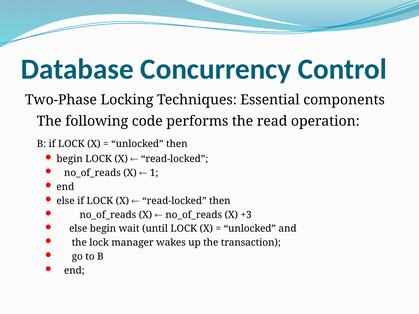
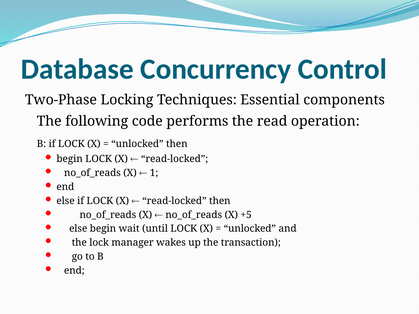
+3: +3 -> +5
